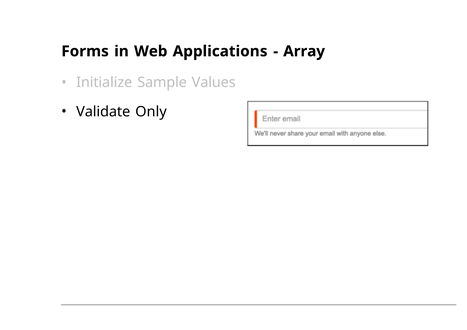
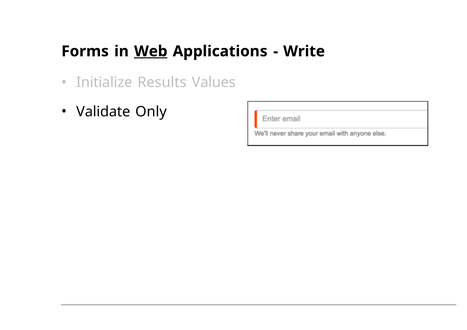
Web underline: none -> present
Array: Array -> Write
Sample: Sample -> Results
